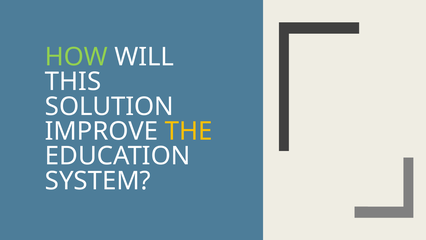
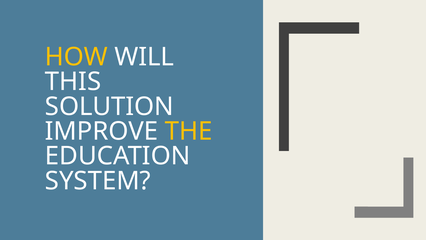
HOW colour: light green -> yellow
